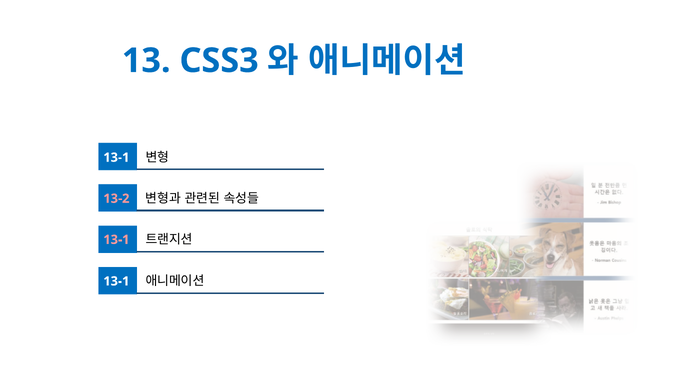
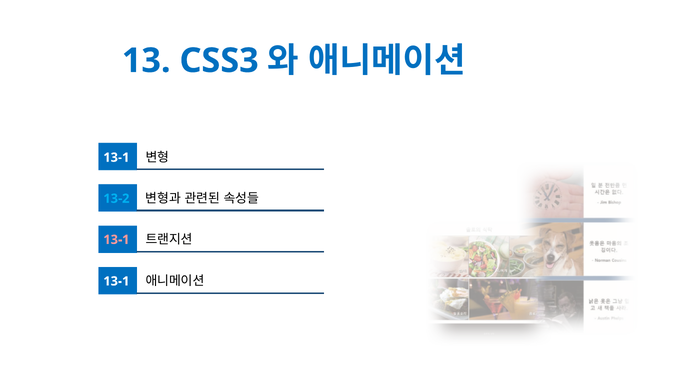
13-2 colour: pink -> light blue
